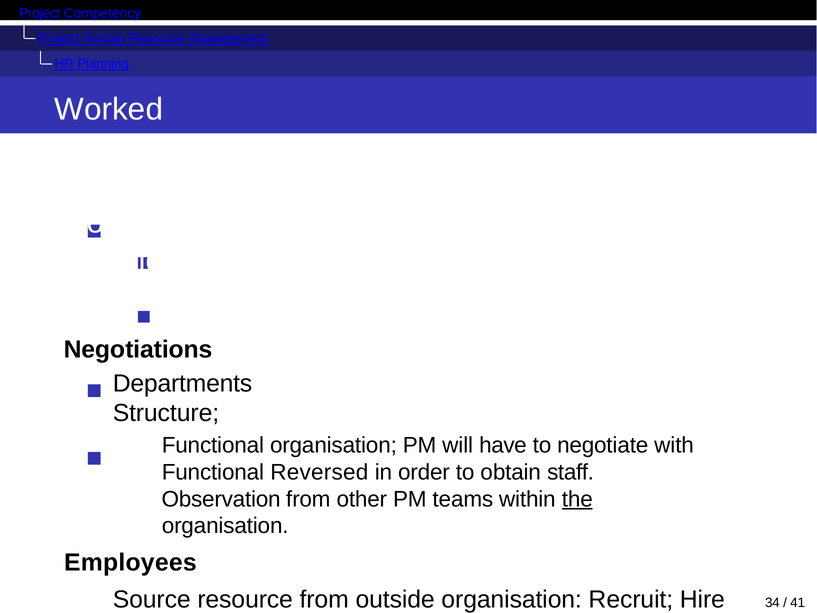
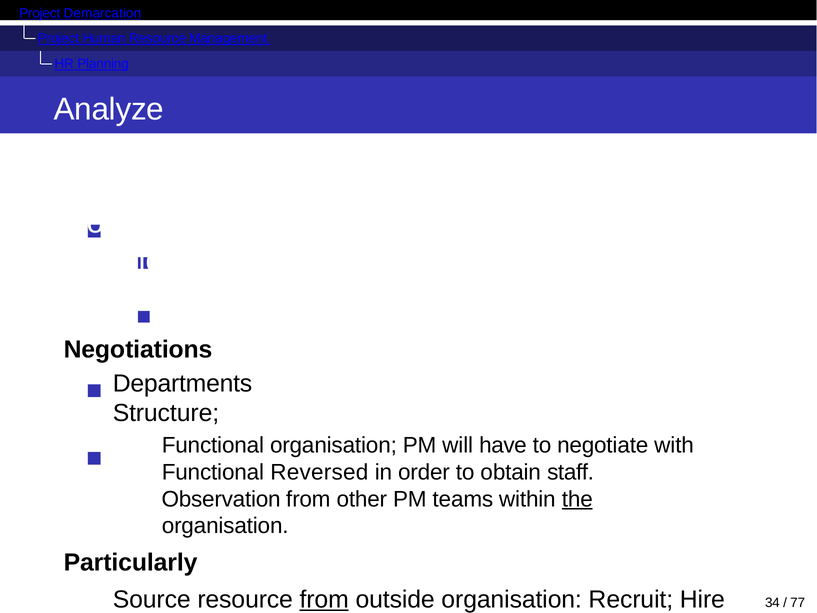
Competency: Competency -> Demarcation
Worked: Worked -> Analyze
Employees: Employees -> Particularly
from at (324, 600) underline: none -> present
41: 41 -> 77
